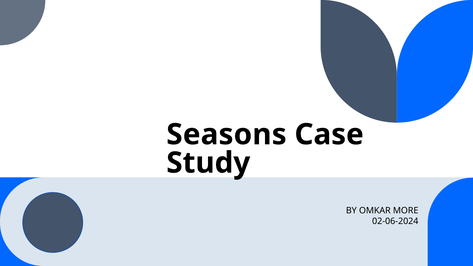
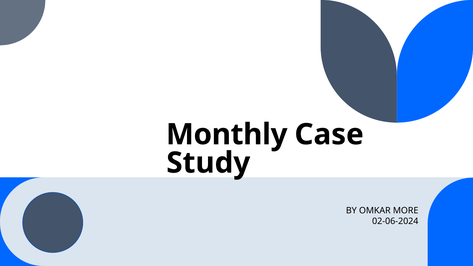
Seasons: Seasons -> Monthly
